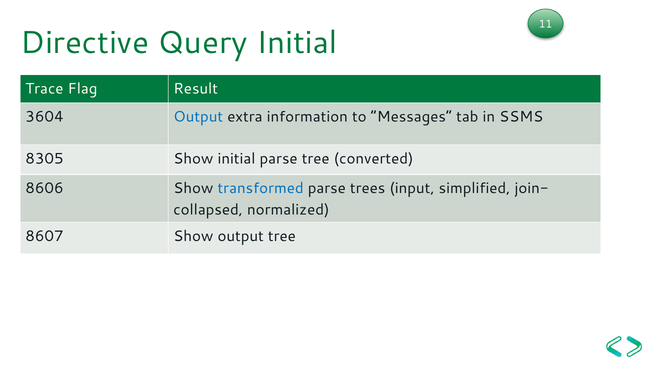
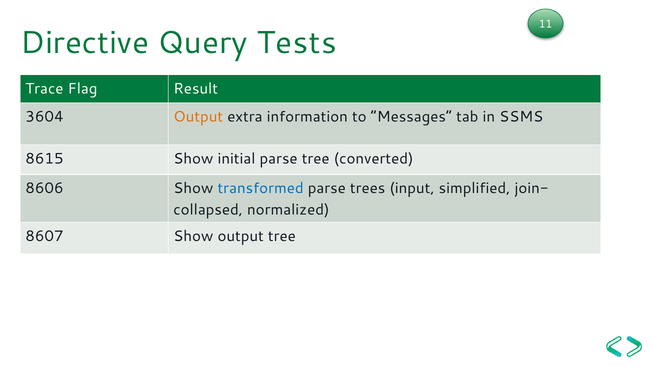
Query Initial: Initial -> Tests
Output at (198, 117) colour: blue -> orange
8305: 8305 -> 8615
